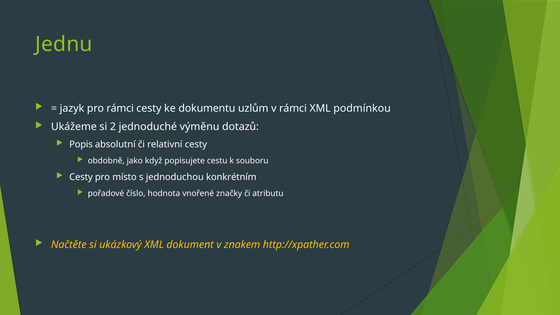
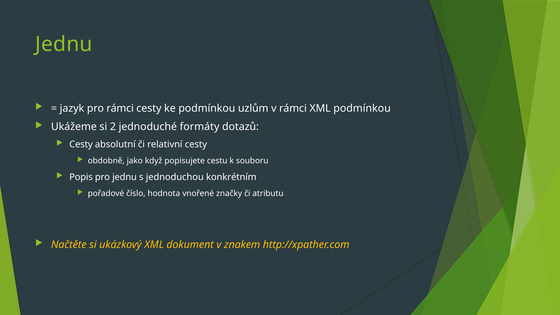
ke dokumentu: dokumentu -> podmínkou
výměnu: výměnu -> formáty
Popis at (81, 144): Popis -> Cesty
Cesty at (81, 177): Cesty -> Popis
pro místo: místo -> jednu
